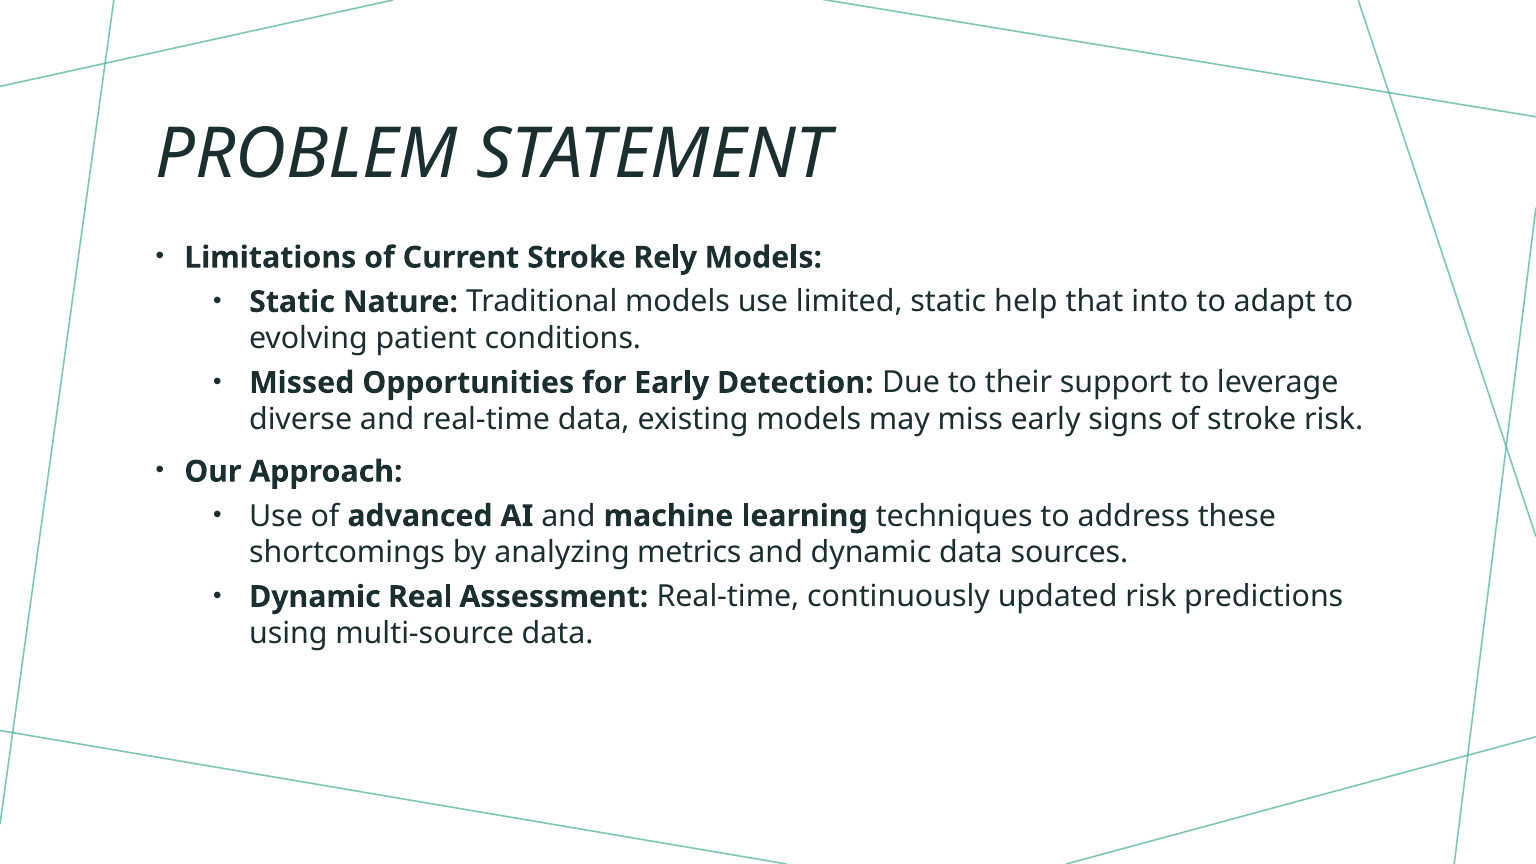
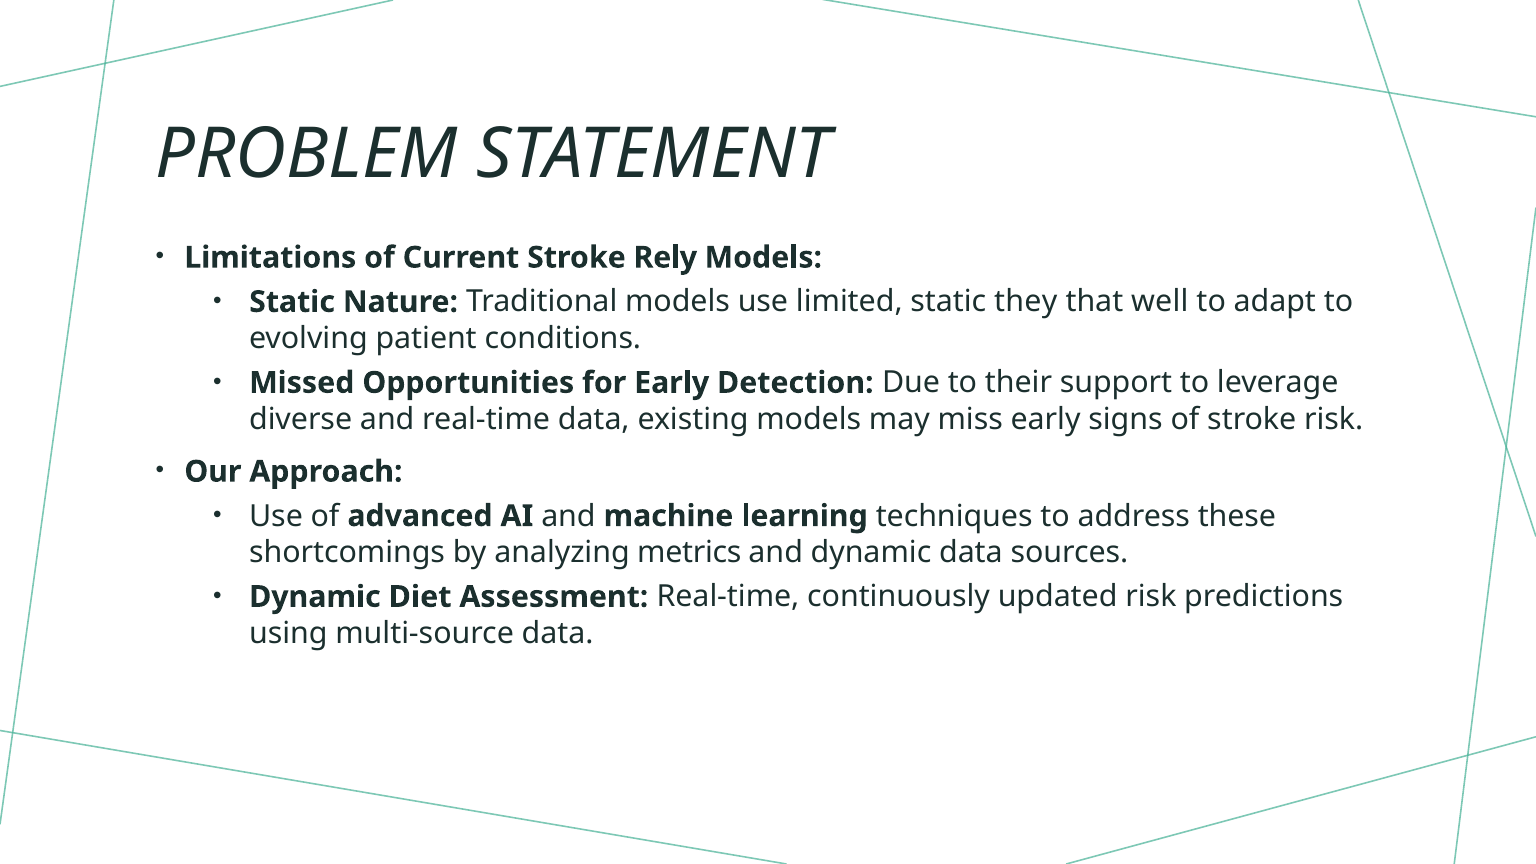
help: help -> they
into: into -> well
Real: Real -> Diet
